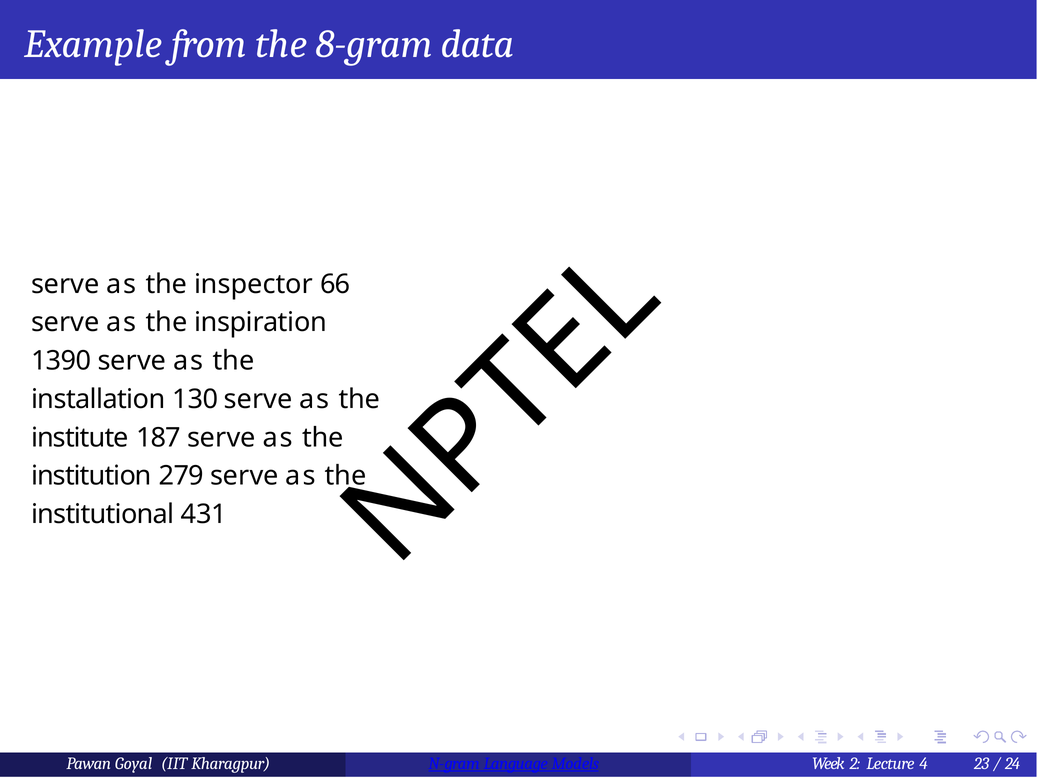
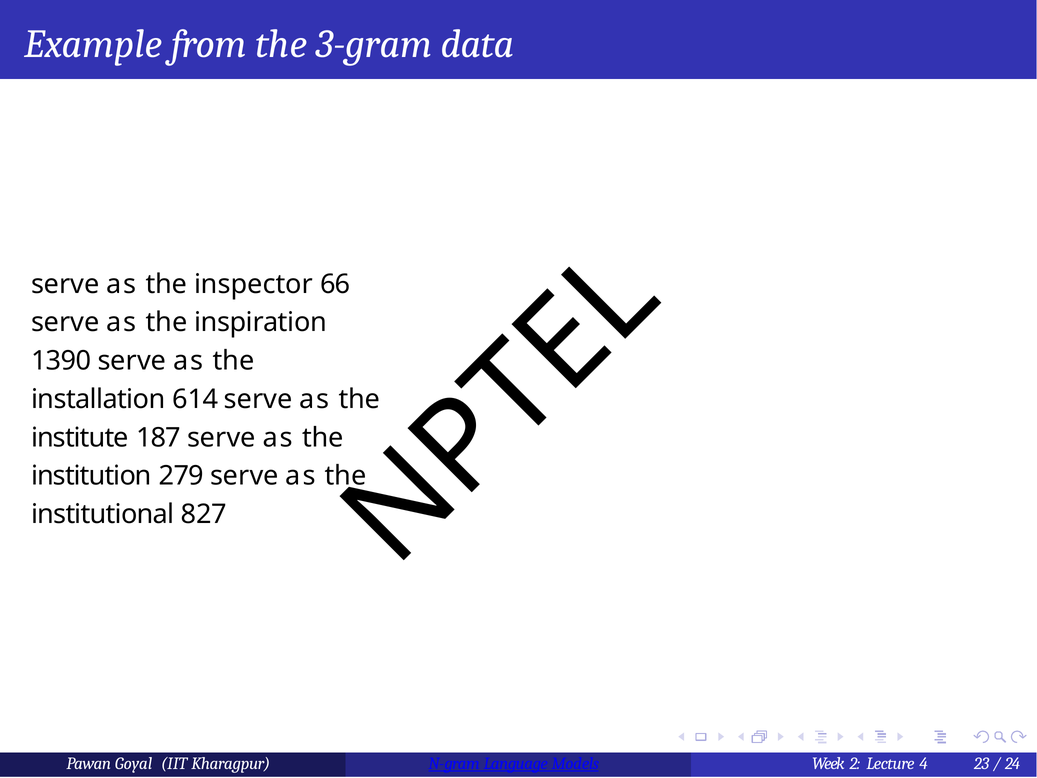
8-gram: 8-gram -> 3-gram
130: 130 -> 614
431: 431 -> 827
